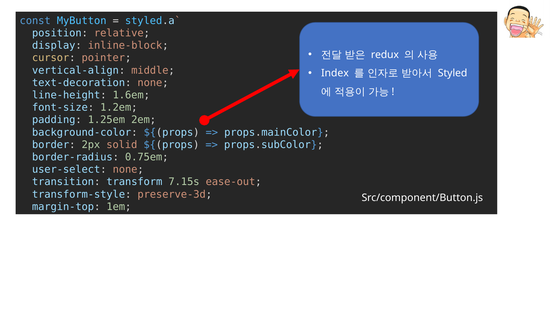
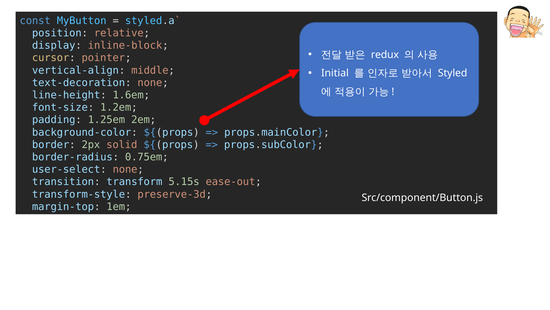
Index: Index -> Initial
7.15s: 7.15s -> 5.15s
